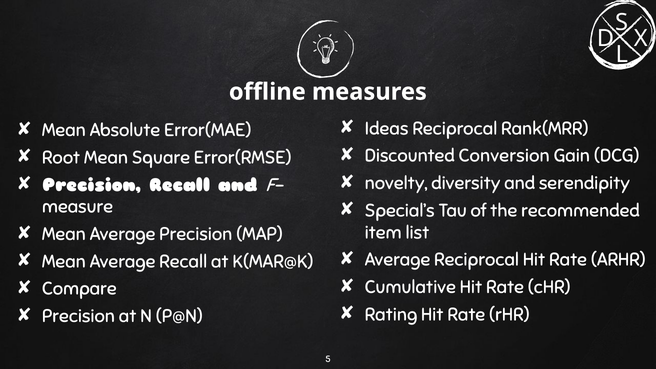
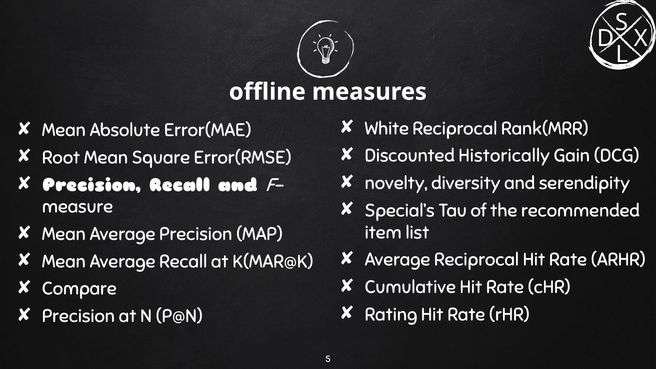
Ideas: Ideas -> White
Conversion: Conversion -> Historically
